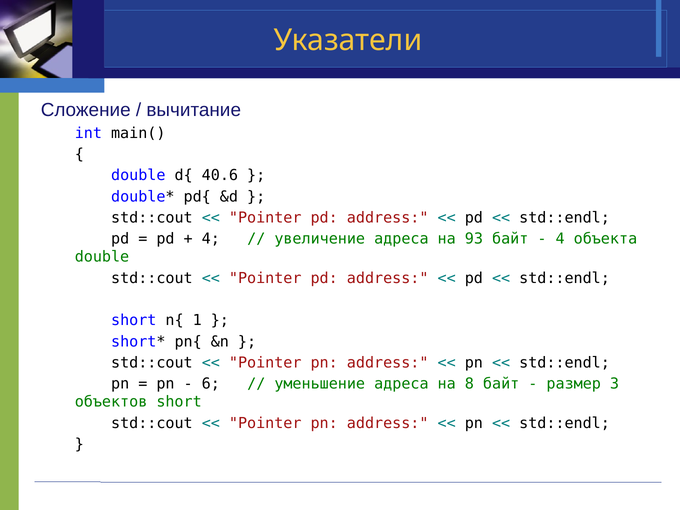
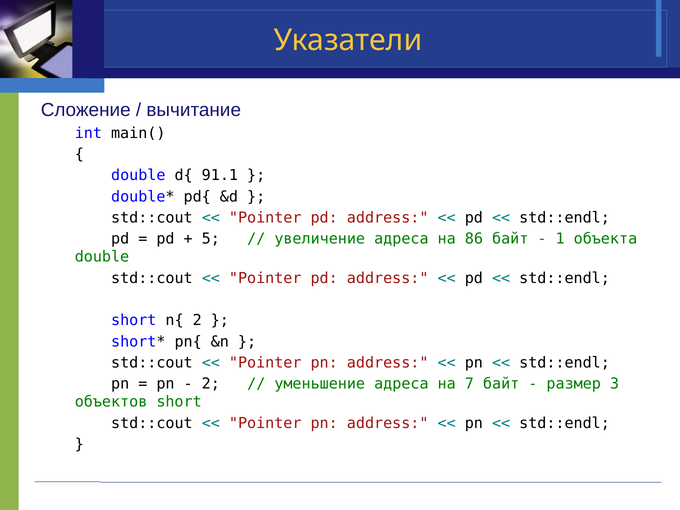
40.6: 40.6 -> 91.1
4 at (211, 239): 4 -> 5
93: 93 -> 86
4 at (560, 239): 4 -> 1
n{ 1: 1 -> 2
6 at (211, 384): 6 -> 2
8: 8 -> 7
